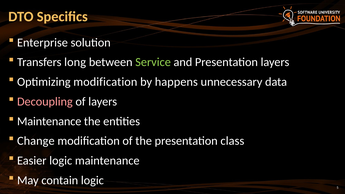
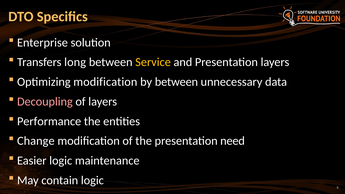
Service colour: light green -> yellow
by happens: happens -> between
Maintenance at (49, 121): Maintenance -> Performance
class: class -> need
